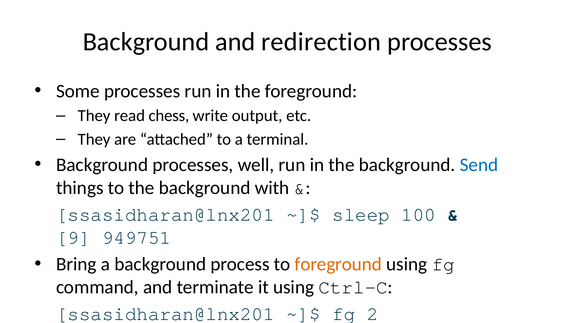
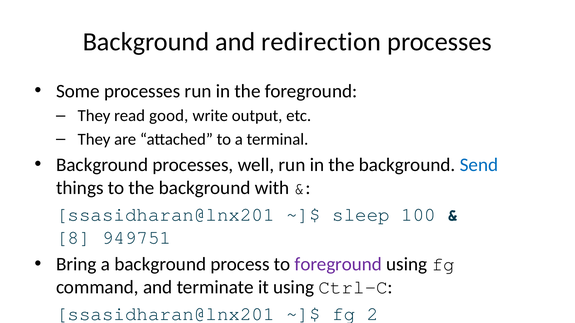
chess: chess -> good
9: 9 -> 8
foreground at (338, 265) colour: orange -> purple
